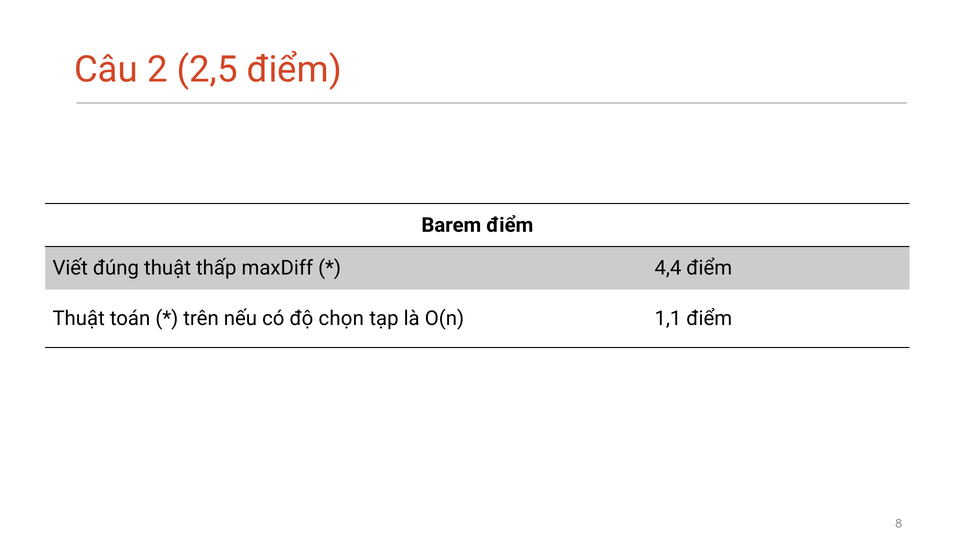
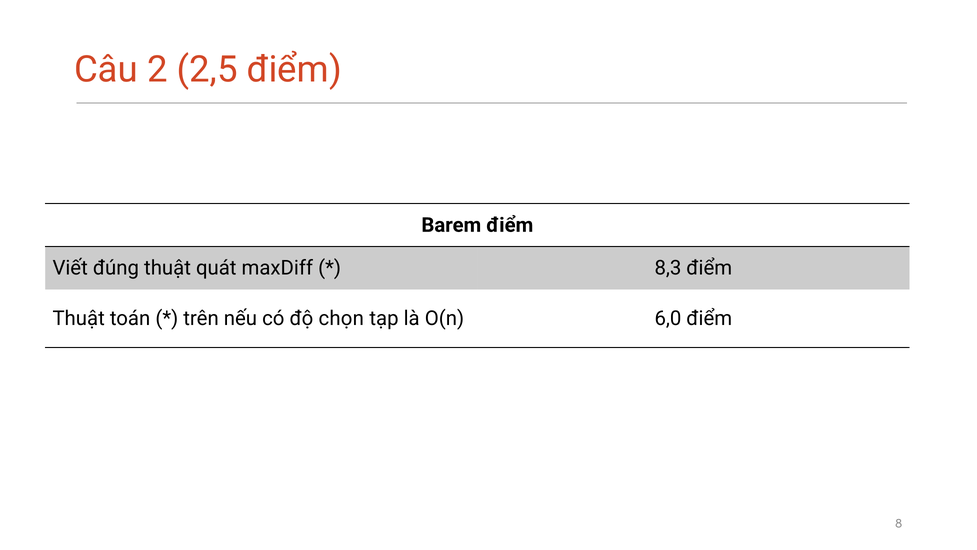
thấp: thấp -> quát
4,4: 4,4 -> 8,3
1,1: 1,1 -> 6,0
